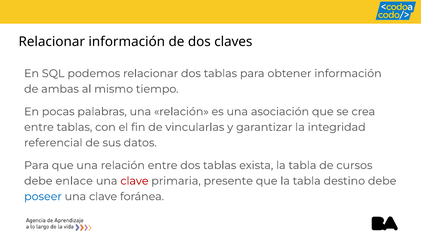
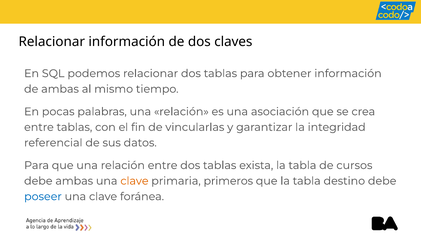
debe enlace: enlace -> ambas
clave at (134, 181) colour: red -> orange
presente: presente -> primeros
